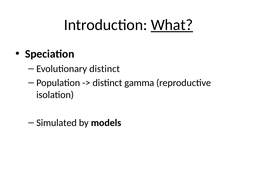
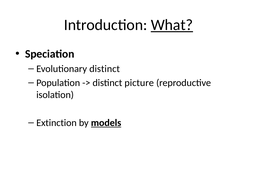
gamma: gamma -> picture
Simulated: Simulated -> Extinction
models underline: none -> present
